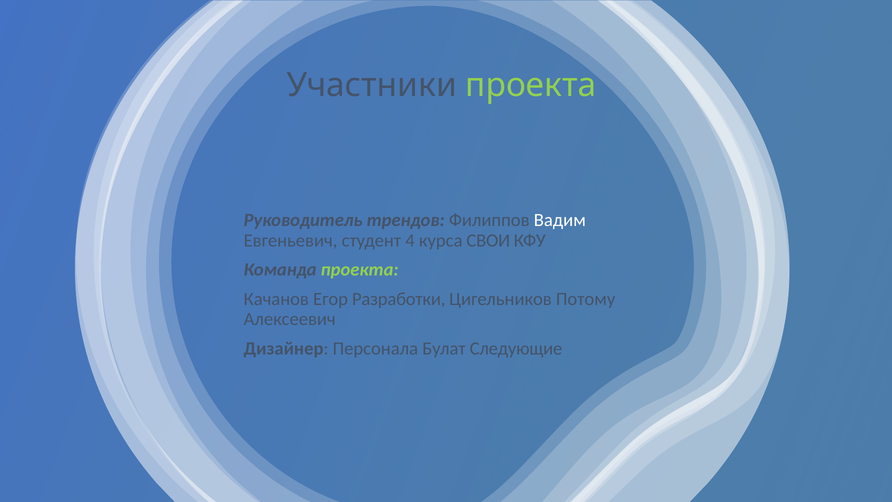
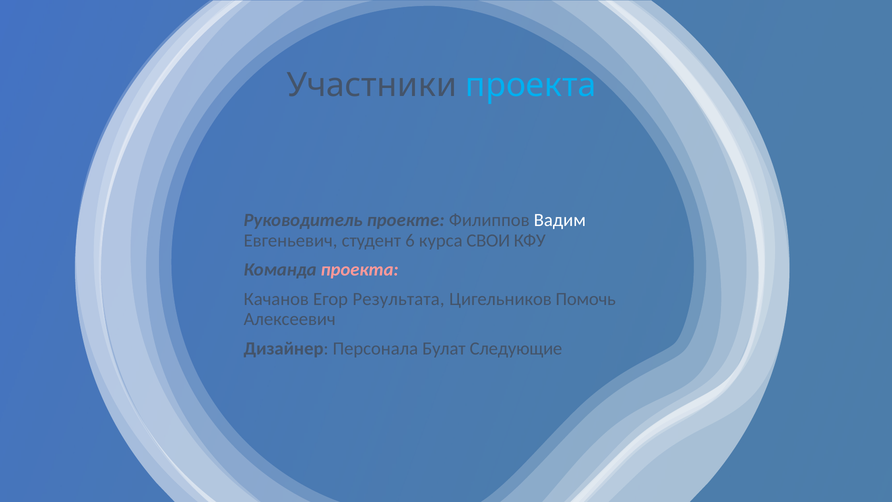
проекта at (531, 85) colour: light green -> light blue
трендов: трендов -> проекте
4: 4 -> 6
проекта at (360, 270) colour: light green -> pink
Разработки: Разработки -> Результата
Потому: Потому -> Помочь
